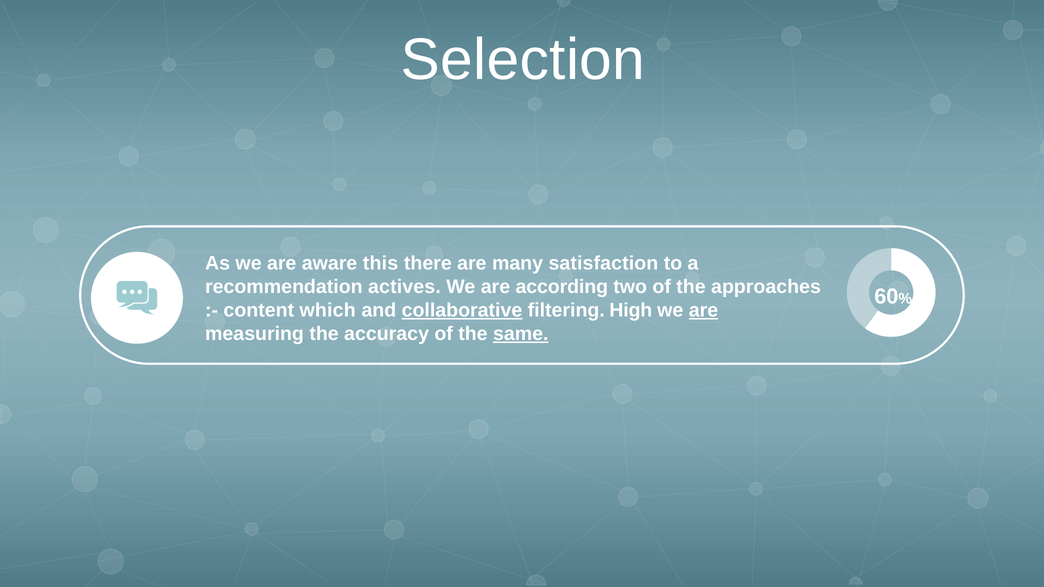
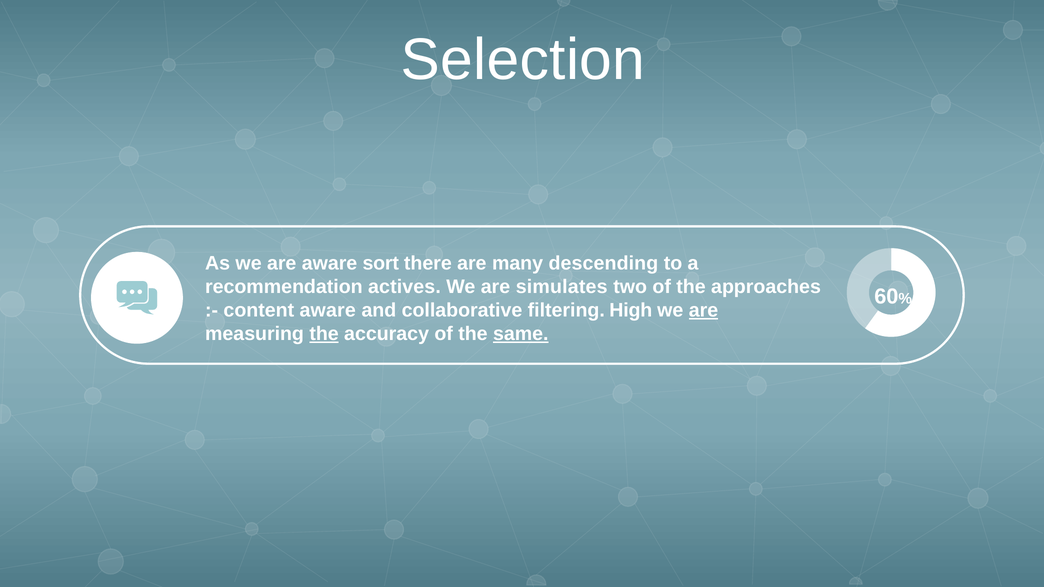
this: this -> sort
satisfaction: satisfaction -> descending
according: according -> simulates
content which: which -> aware
collaborative underline: present -> none
the at (324, 334) underline: none -> present
